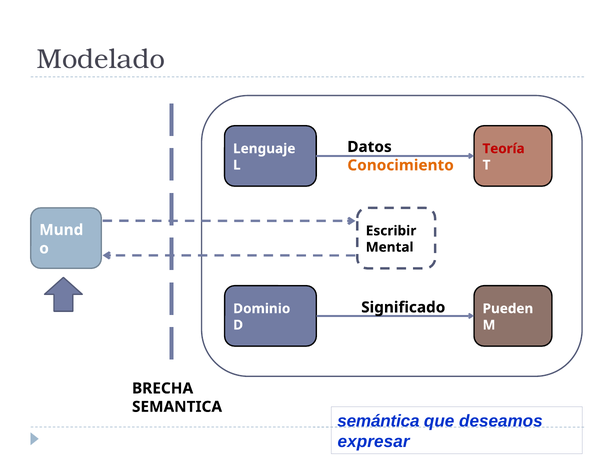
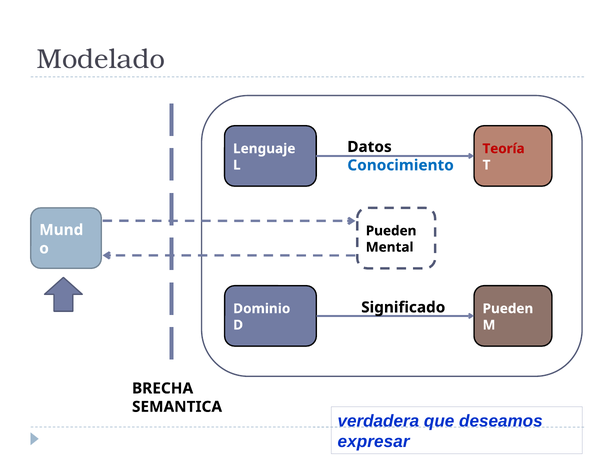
Conocimiento colour: orange -> blue
Escribir at (391, 231): Escribir -> Pueden
semántica: semántica -> verdadera
